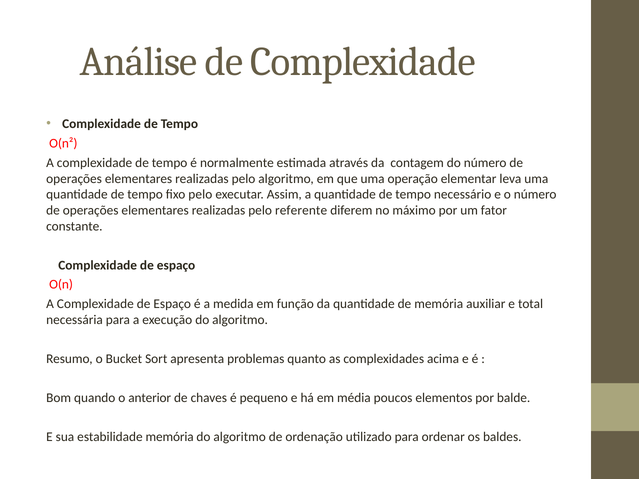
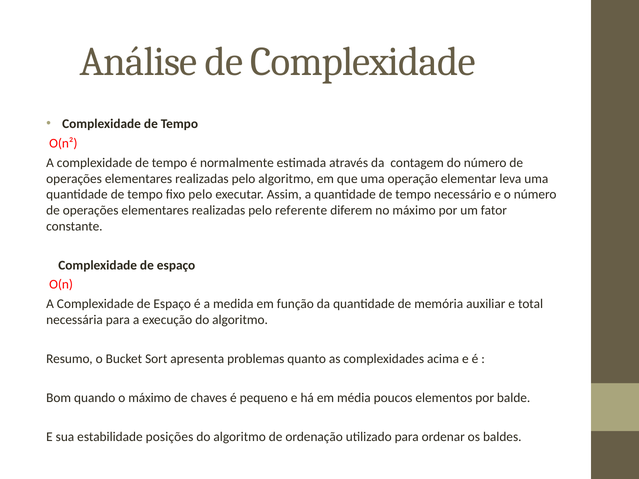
o anterior: anterior -> máximo
estabilidade memória: memória -> posições
